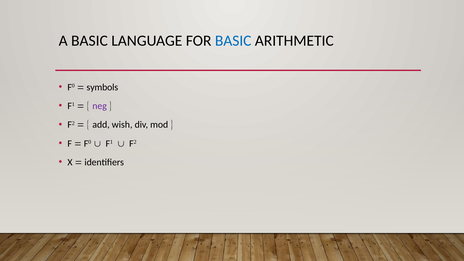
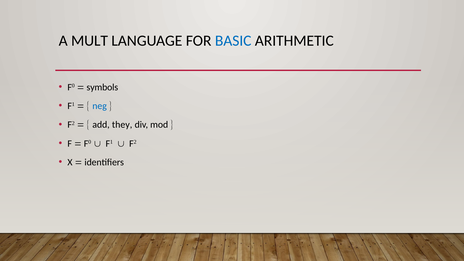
A BASIC: BASIC -> MULT
neg colour: purple -> blue
wish: wish -> they
